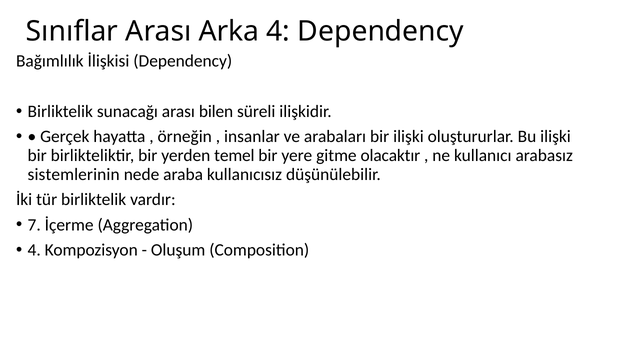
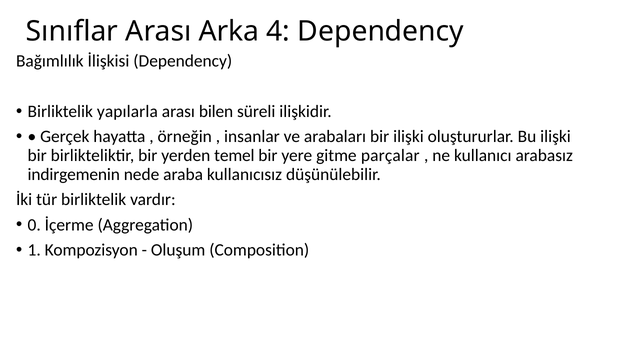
sunacağı: sunacağı -> yapılarla
olacaktır: olacaktır -> parçalar
sistemlerinin: sistemlerinin -> indirgemenin
7: 7 -> 0
4 at (34, 250): 4 -> 1
